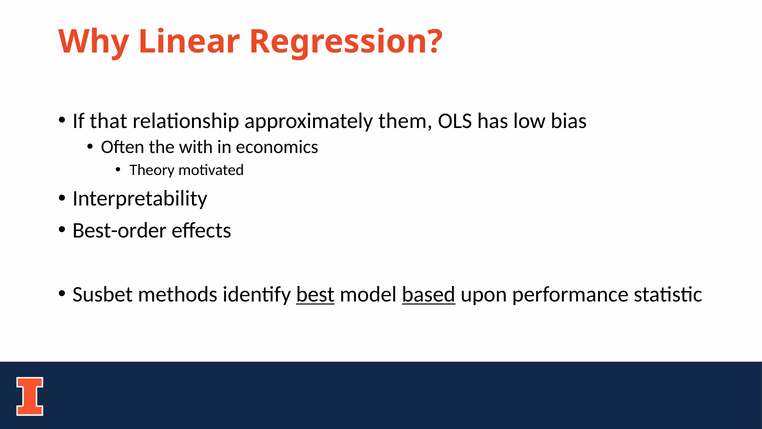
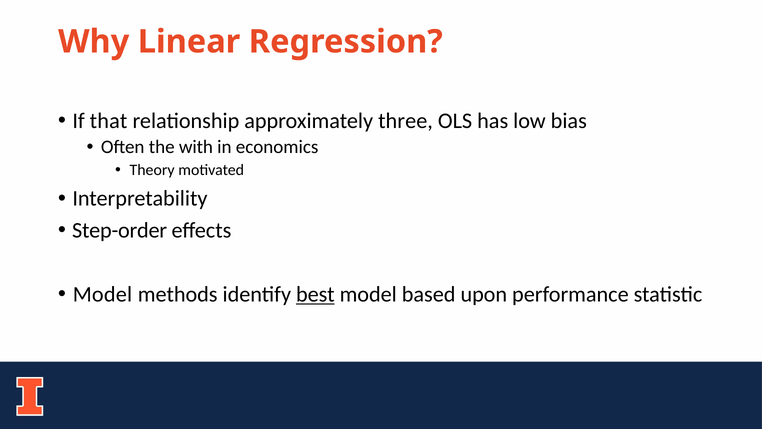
them: them -> three
Best-order: Best-order -> Step-order
Susbet at (103, 294): Susbet -> Model
based underline: present -> none
